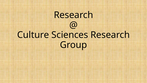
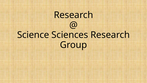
Culture: Culture -> Science
